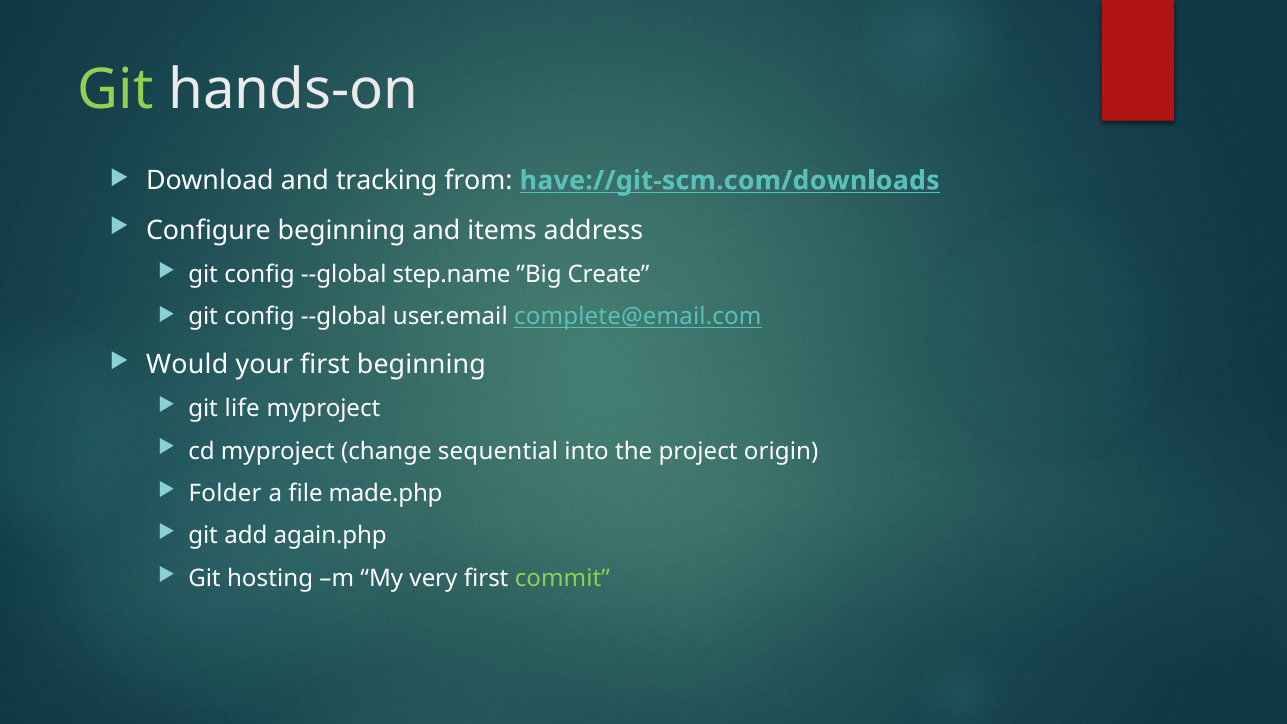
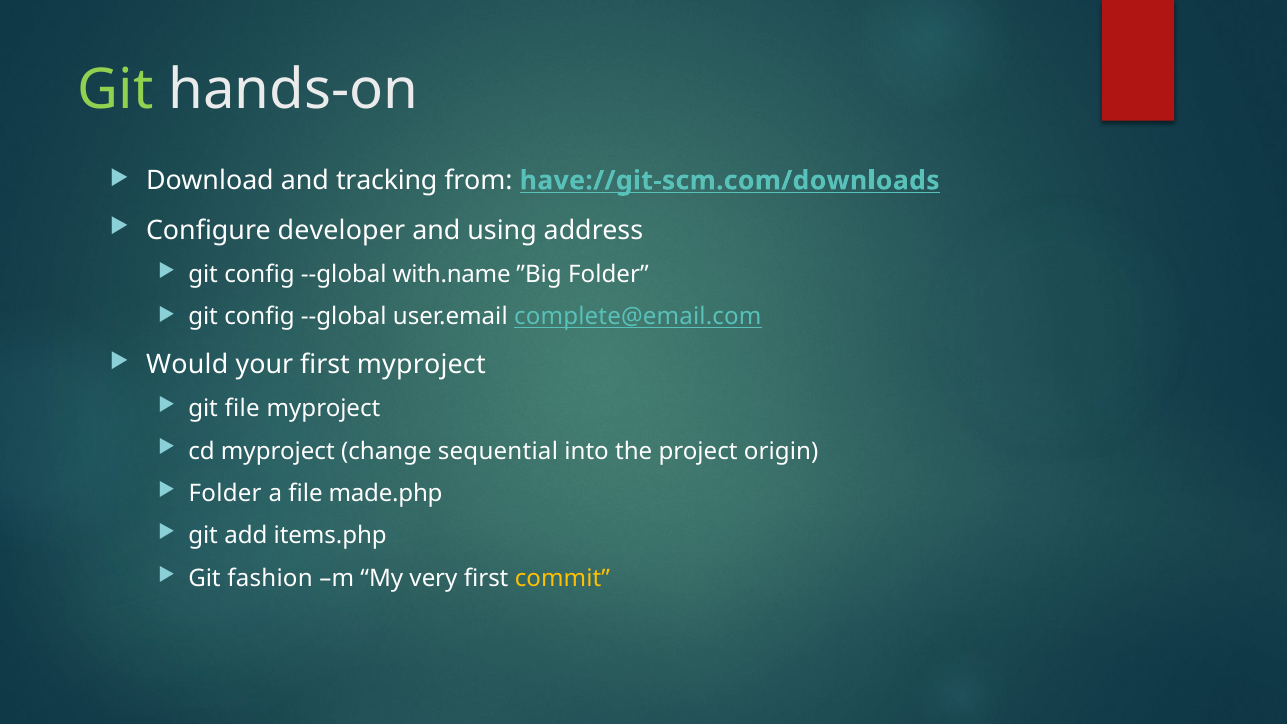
Configure beginning: beginning -> developer
items: items -> using
step.name: step.name -> with.name
”Big Create: Create -> Folder
first beginning: beginning -> myproject
git life: life -> file
again.php: again.php -> items.php
hosting: hosting -> fashion
commit colour: light green -> yellow
